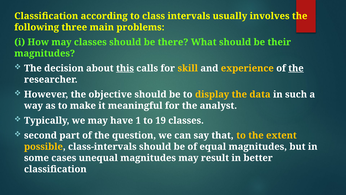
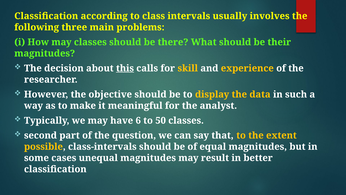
the at (296, 68) underline: present -> none
1: 1 -> 6
19: 19 -> 50
